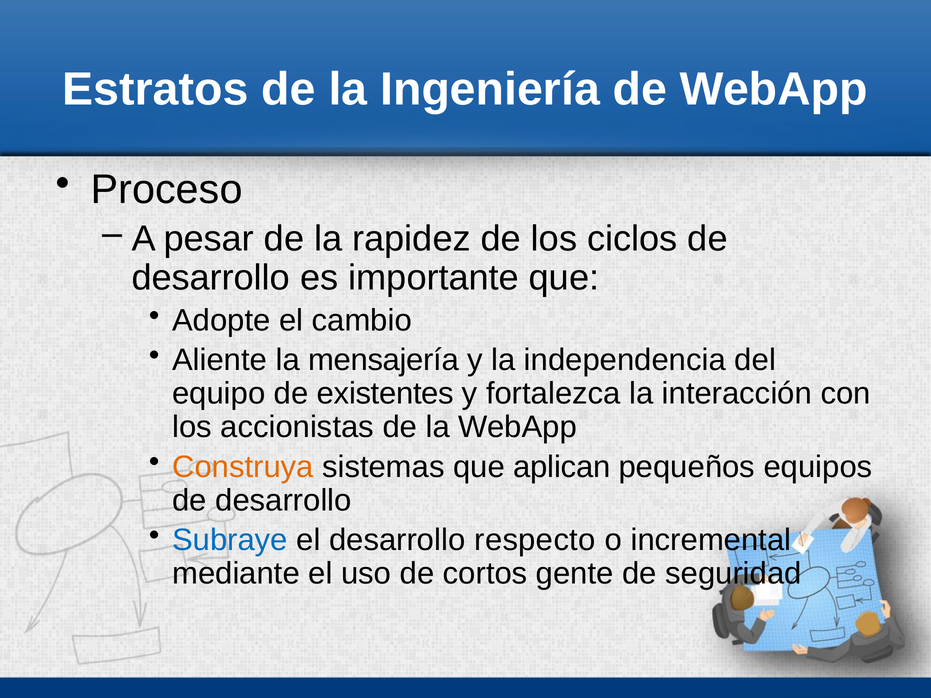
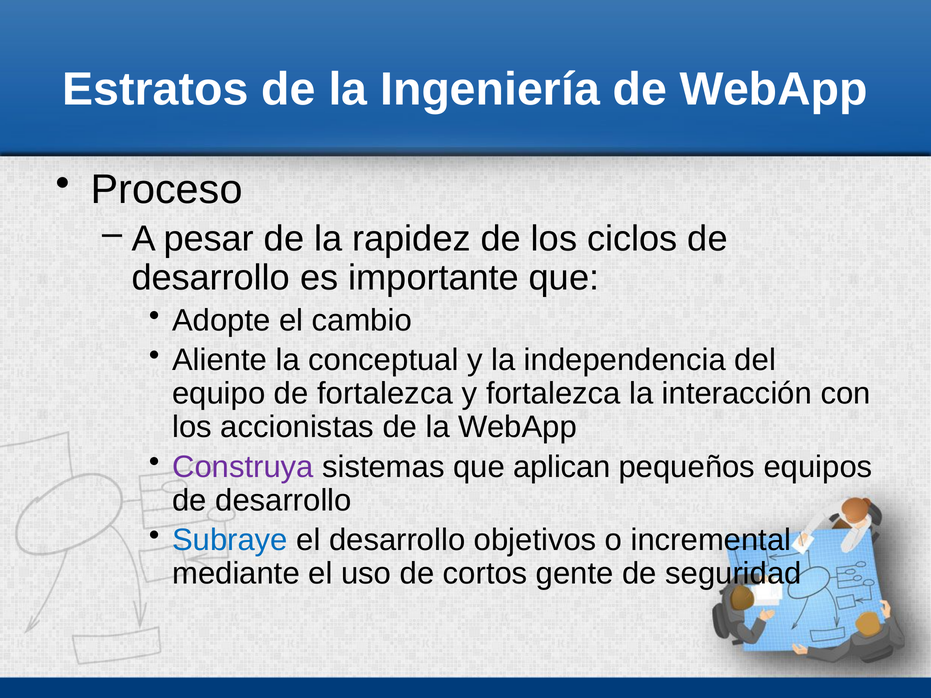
mensajería: mensajería -> conceptual
de existentes: existentes -> fortalezca
Construya colour: orange -> purple
respecto: respecto -> objetivos
